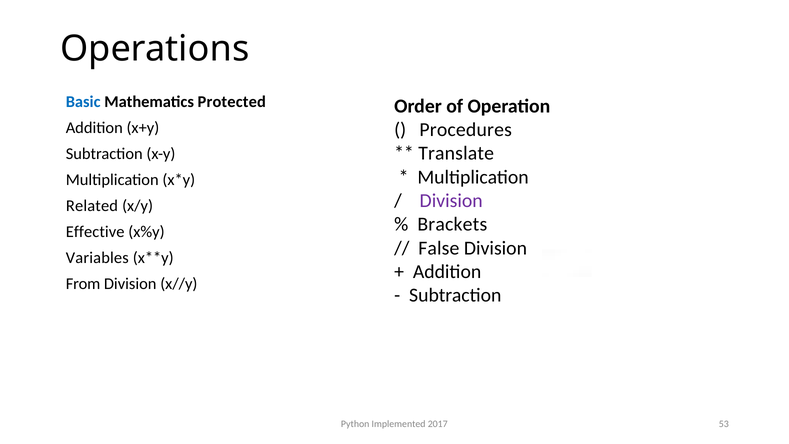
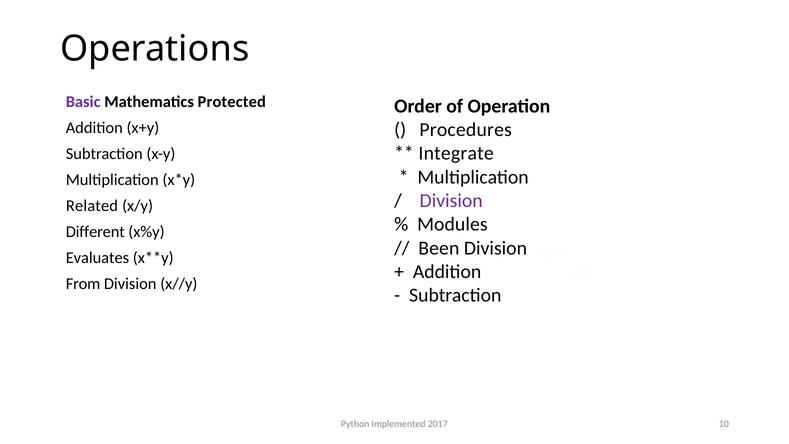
Basic colour: blue -> purple
Translate: Translate -> Integrate
Brackets: Brackets -> Modules
Effective: Effective -> Different
False: False -> Been
Variables: Variables -> Evaluates
53: 53 -> 10
